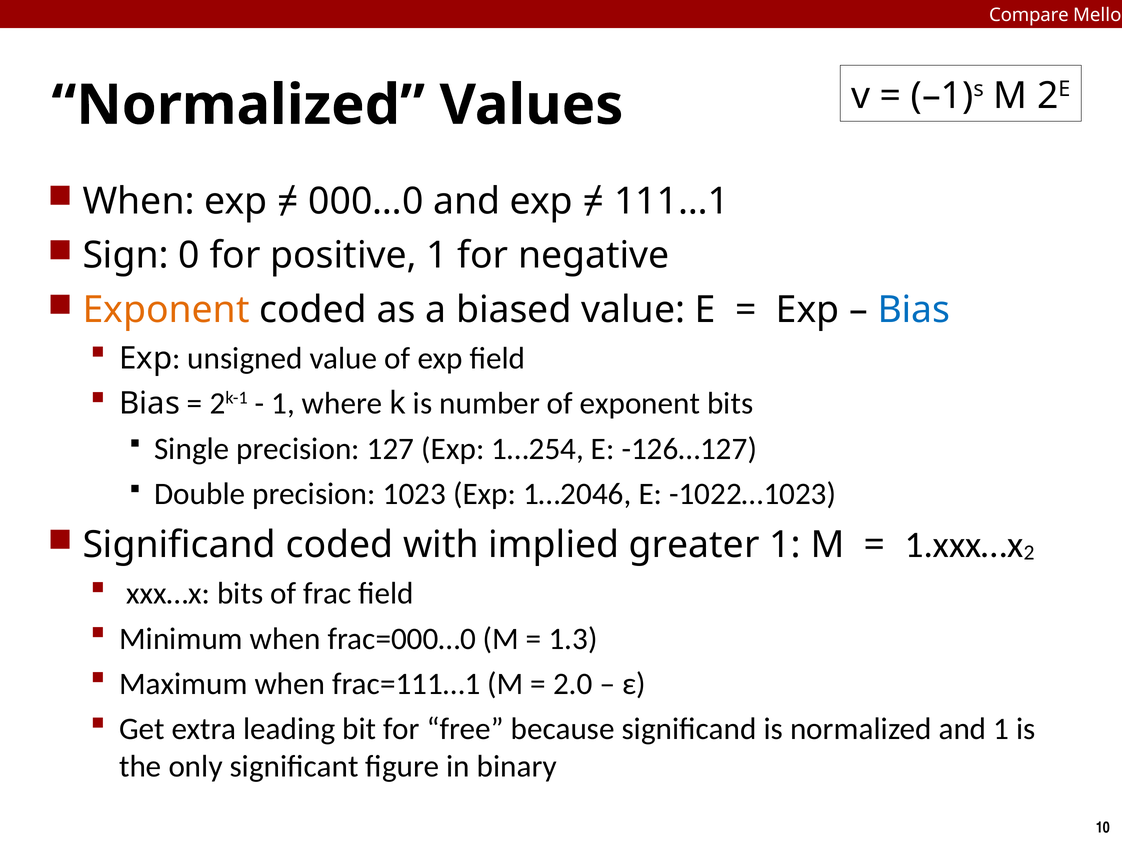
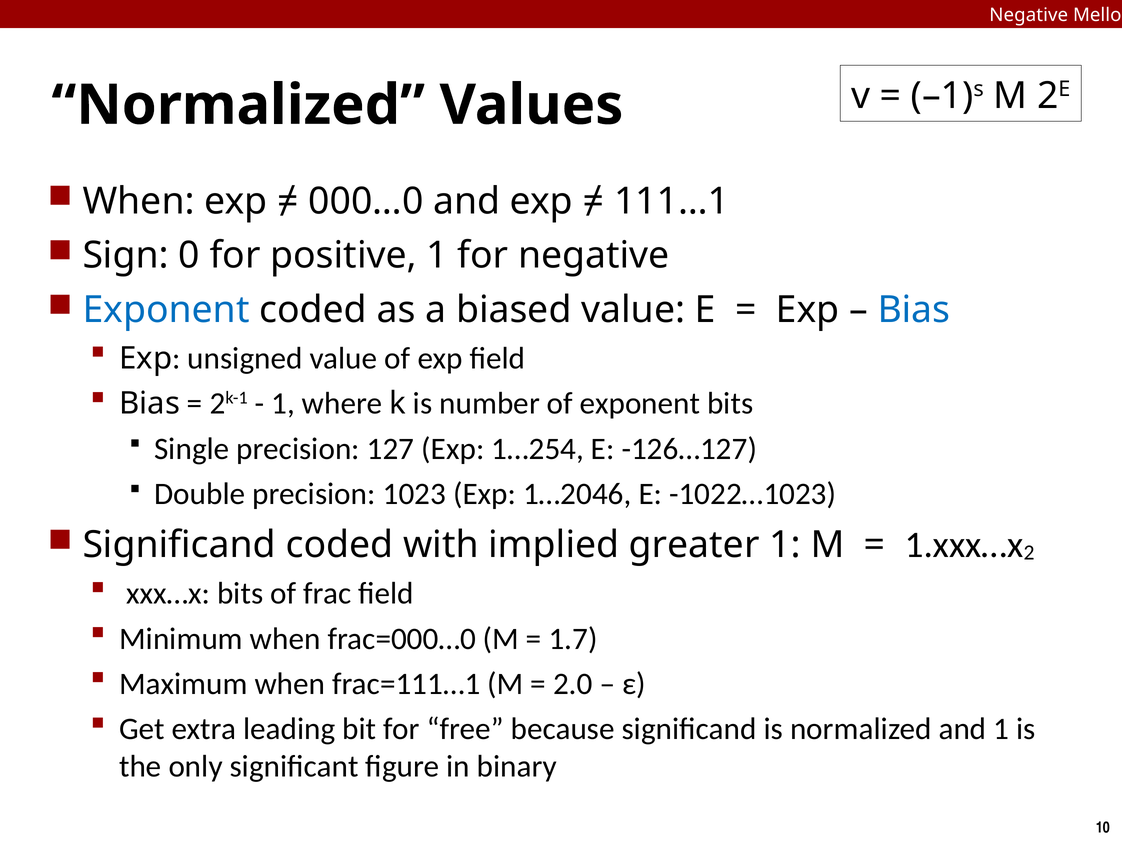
Compare at (1029, 15): Compare -> Negative
Exponent at (166, 310) colour: orange -> blue
1.3: 1.3 -> 1.7
